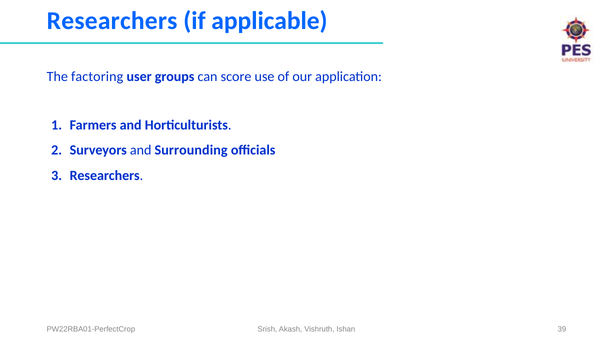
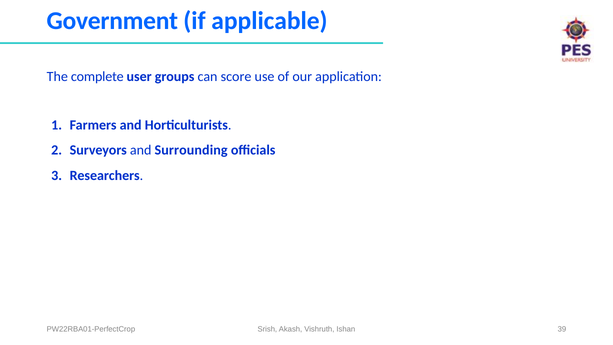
Researchers at (112, 21): Researchers -> Government
factoring: factoring -> complete
